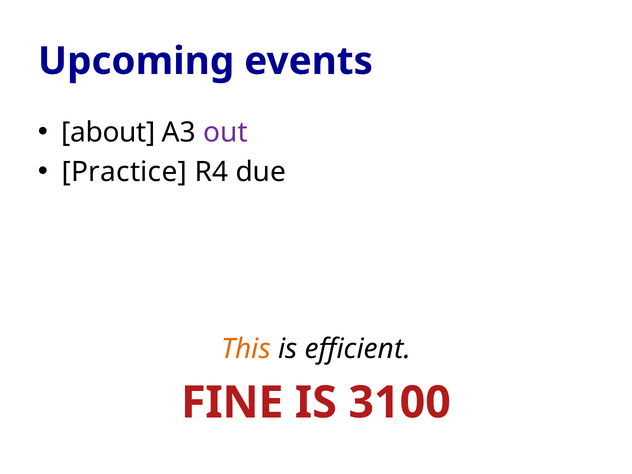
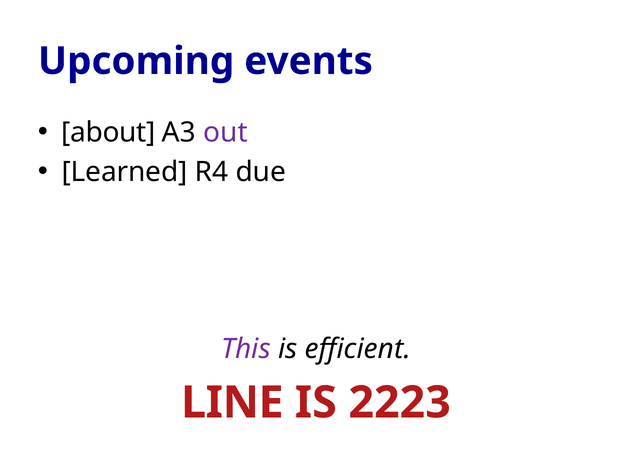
Practice: Practice -> Learned
This colour: orange -> purple
FINE: FINE -> LINE
3100: 3100 -> 2223
